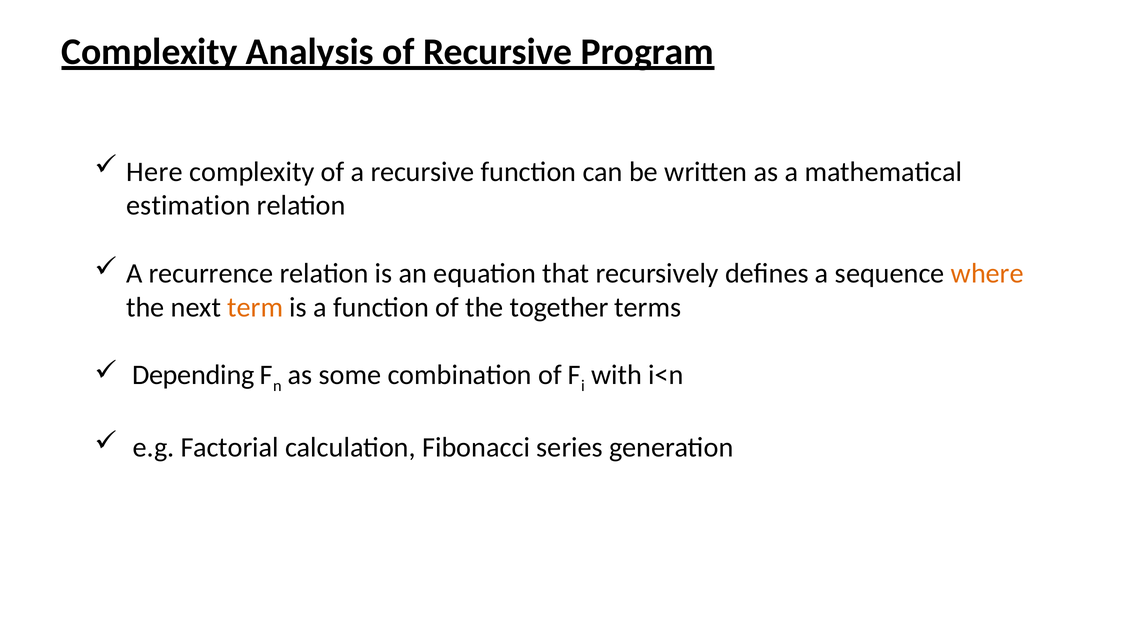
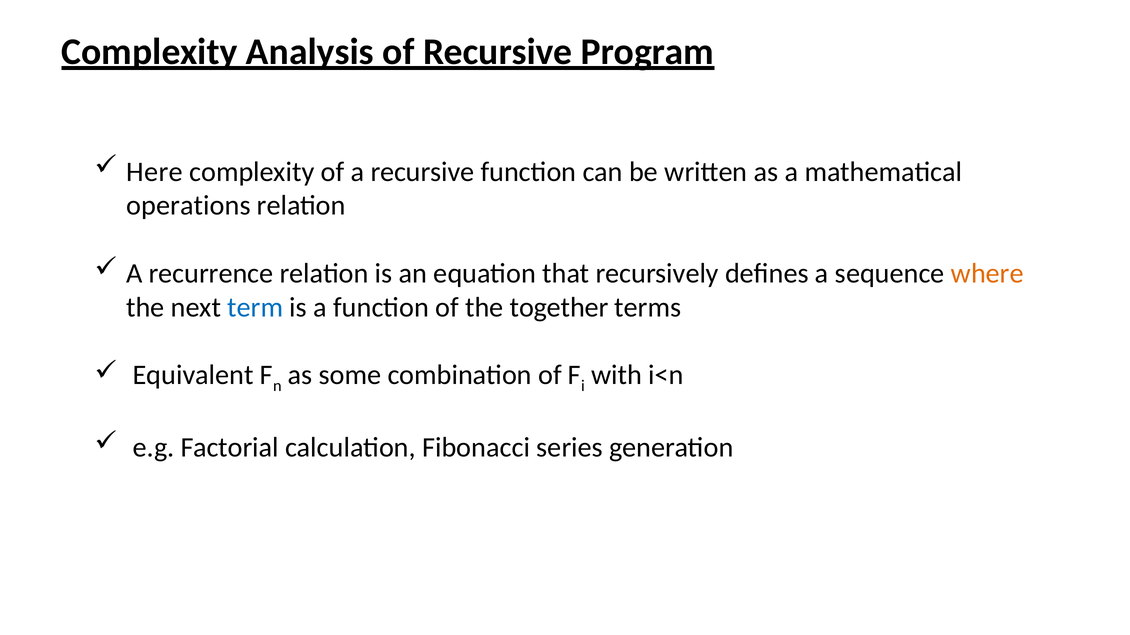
estimation: estimation -> operations
term colour: orange -> blue
Depending: Depending -> Equivalent
